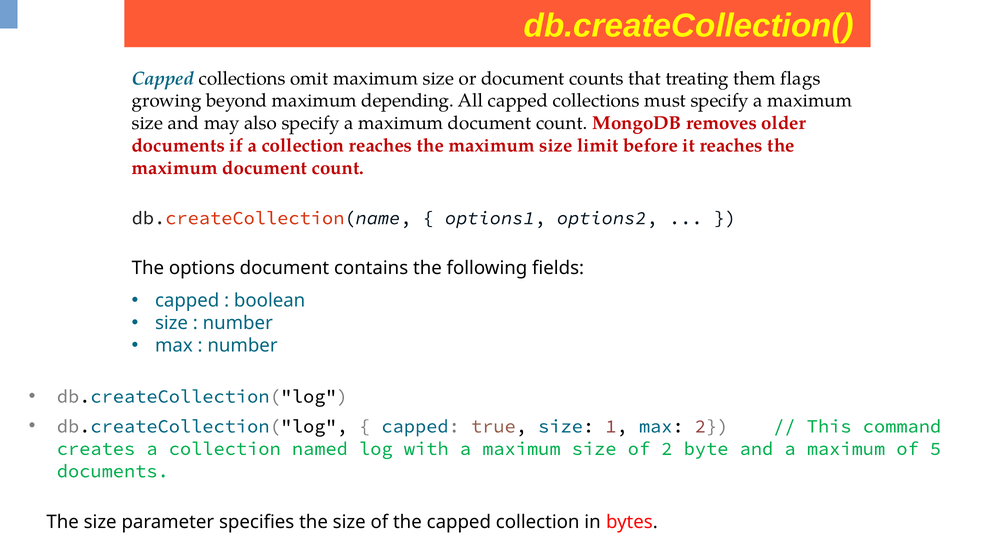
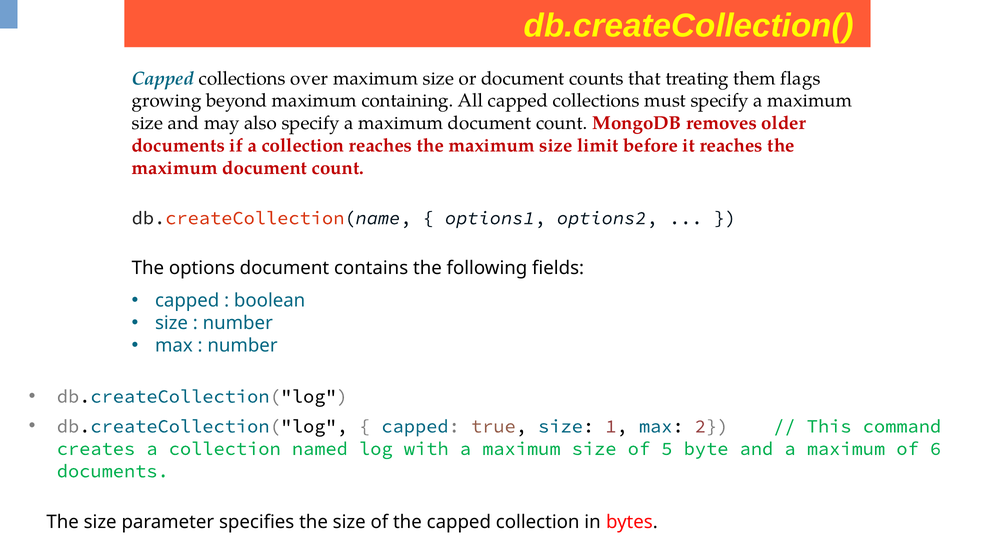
omit: omit -> over
depending: depending -> containing
of 2: 2 -> 5
5: 5 -> 6
